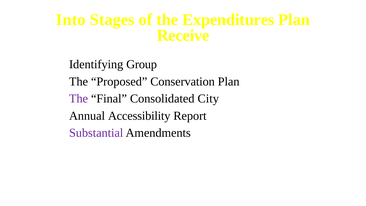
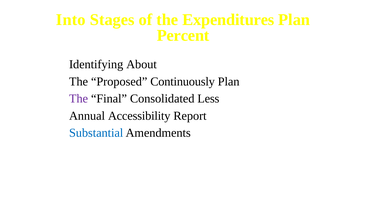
Receive: Receive -> Percent
Group: Group -> About
Conservation: Conservation -> Continuously
City: City -> Less
Substantial colour: purple -> blue
